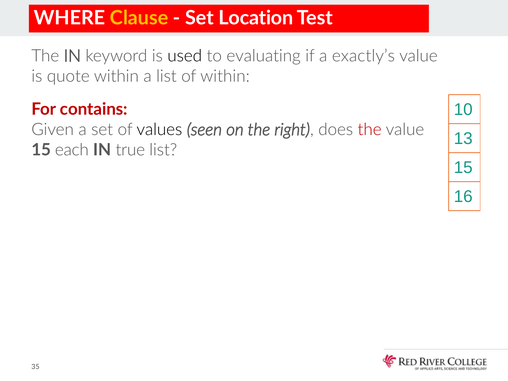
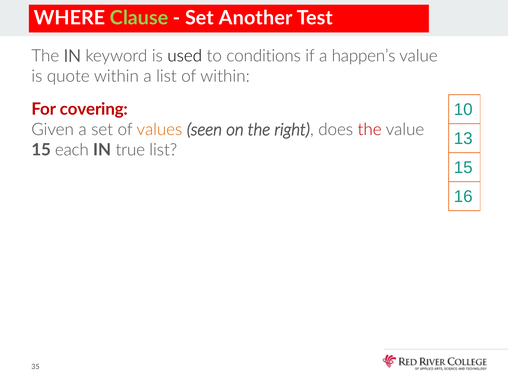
Clause colour: yellow -> light green
Location: Location -> Another
evaluating: evaluating -> conditions
exactly’s: exactly’s -> happen’s
contains: contains -> covering
values colour: black -> orange
